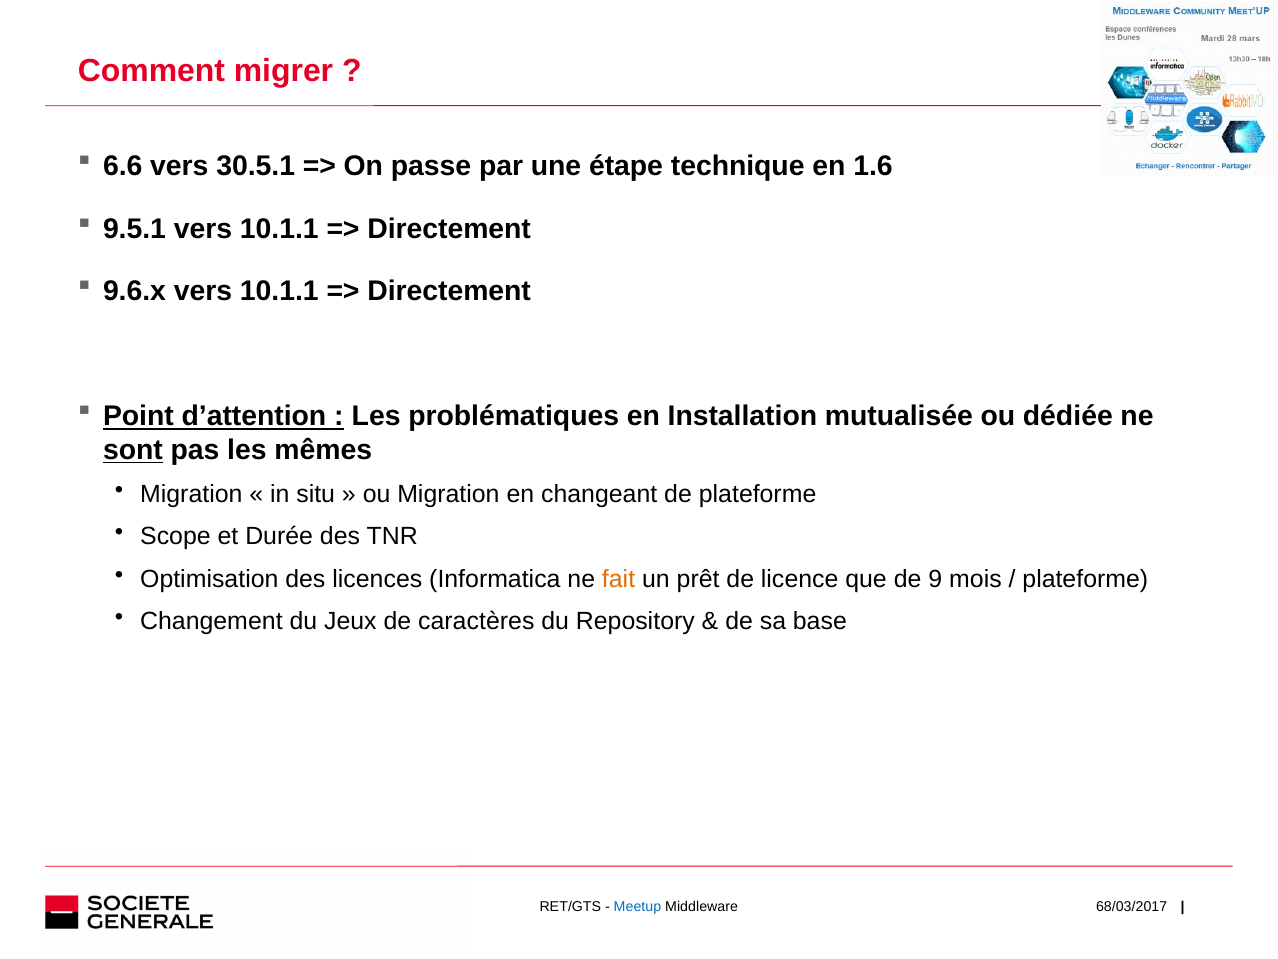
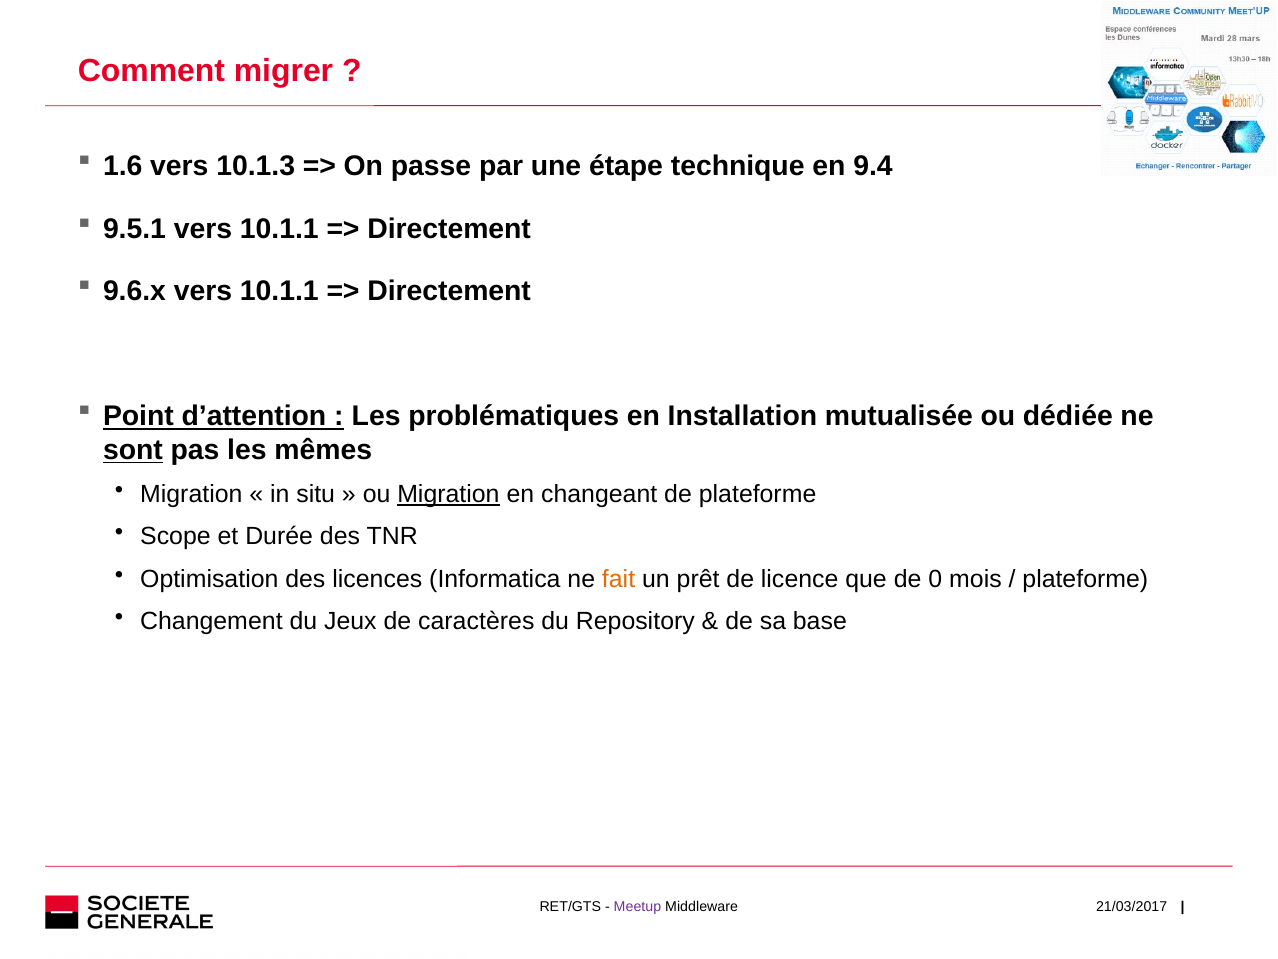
6.6: 6.6 -> 1.6
30.5.1: 30.5.1 -> 10.1.3
1.6: 1.6 -> 9.4
Migration at (448, 494) underline: none -> present
9: 9 -> 0
Meetup colour: blue -> purple
68/03/2017: 68/03/2017 -> 21/03/2017
